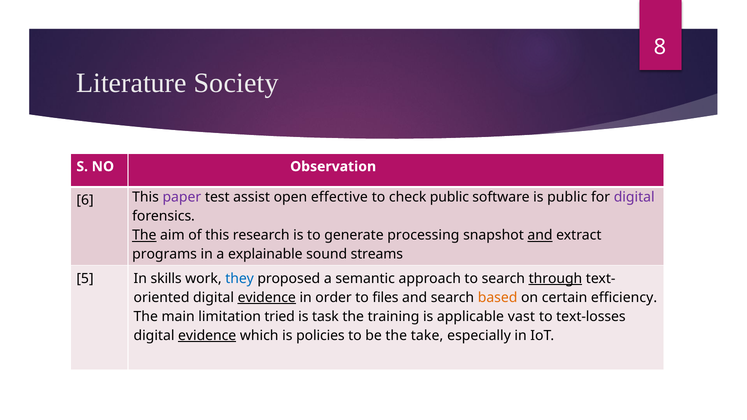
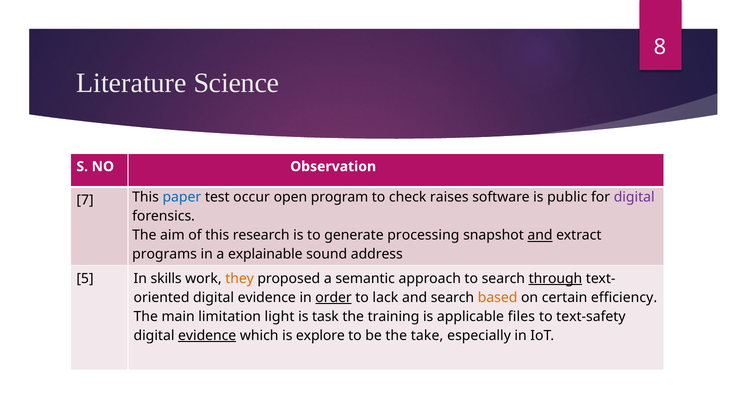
Society: Society -> Science
6: 6 -> 7
paper colour: purple -> blue
assist: assist -> occur
effective: effective -> program
check public: public -> raises
The at (144, 235) underline: present -> none
streams: streams -> address
they colour: blue -> orange
evidence at (267, 298) underline: present -> none
order underline: none -> present
files: files -> lack
tried: tried -> light
vast: vast -> files
text-losses: text-losses -> text-safety
policies: policies -> explore
